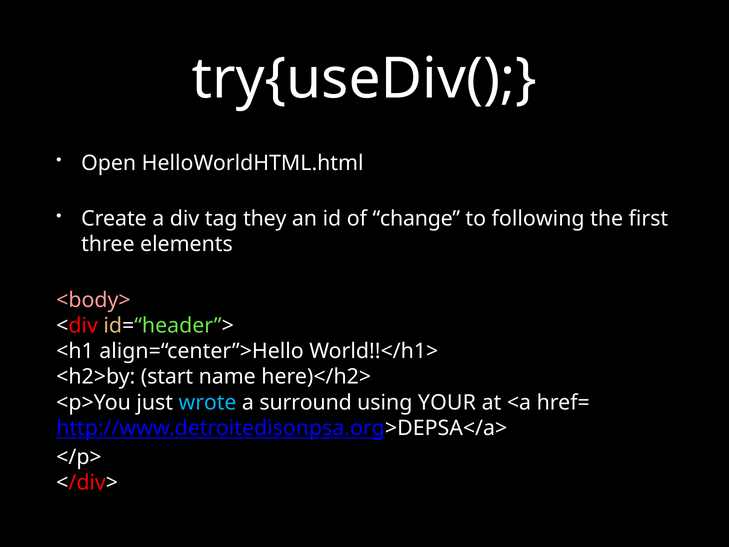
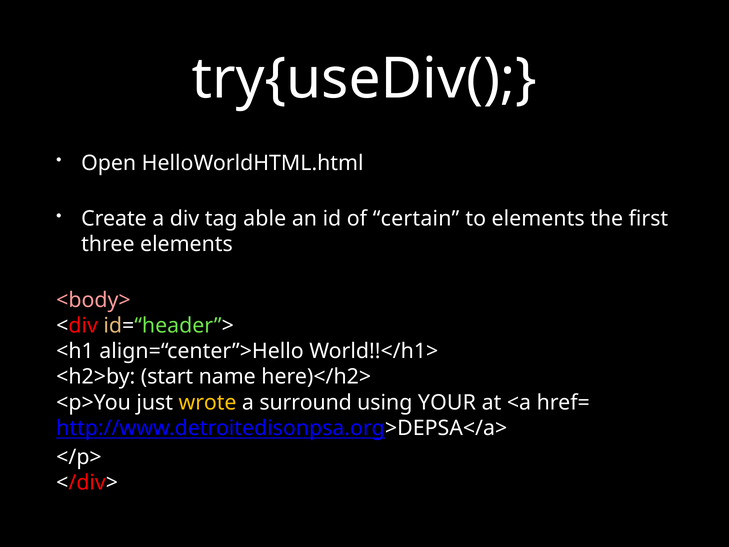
they: they -> able
change: change -> certain
to following: following -> elements
wrote colour: light blue -> yellow
